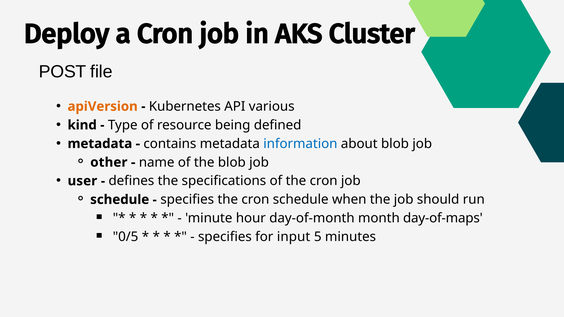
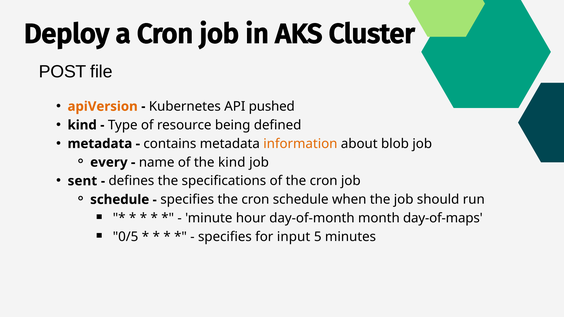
various: various -> pushed
information colour: blue -> orange
other: other -> every
the blob: blob -> kind
user: user -> sent
